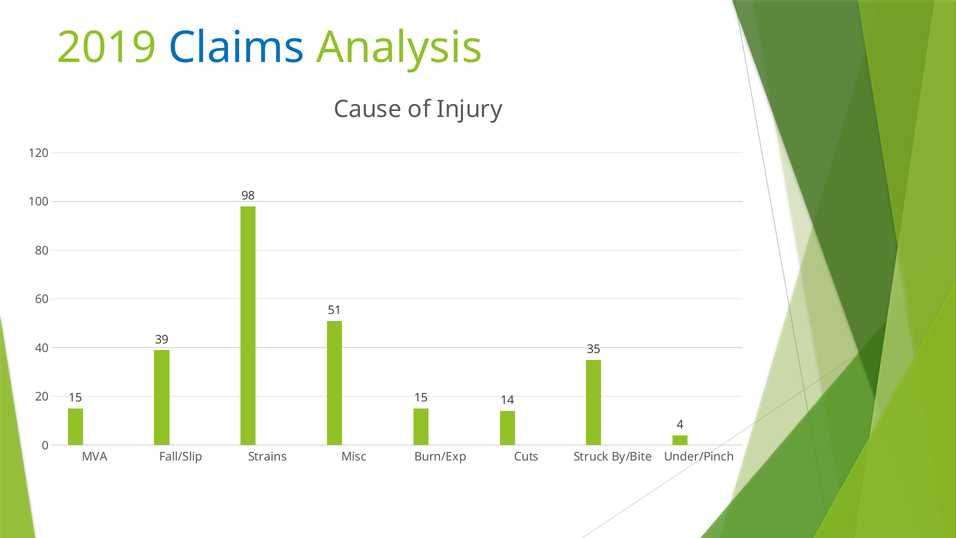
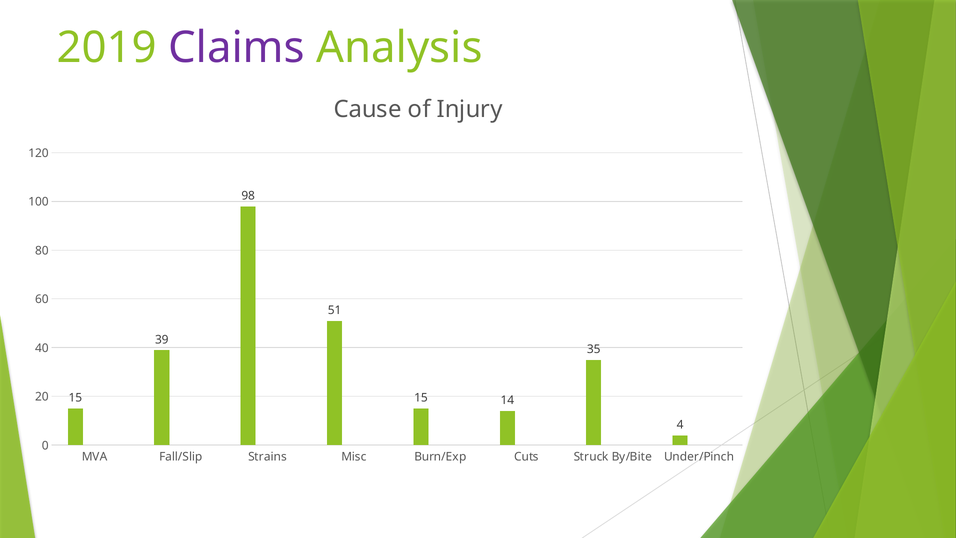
Claims colour: blue -> purple
